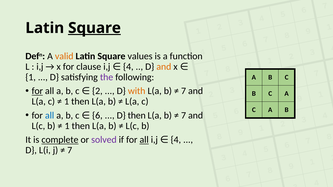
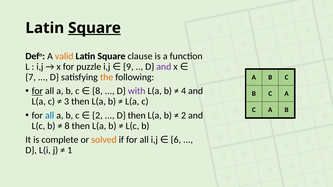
values: values -> clause
clause: clause -> puzzle
4 at (128, 67): 4 -> 9
and at (164, 67) colour: orange -> purple
1 at (31, 77): 1 -> 7
the colour: purple -> orange
c 2: 2 -> 8
with colour: orange -> purple
7 at (184, 91): 7 -> 4
1 at (67, 102): 1 -> 3
c 6: 6 -> 2
7 at (184, 116): 7 -> 2
1 at (67, 126): 1 -> 8
complete underline: present -> none
solved colour: purple -> orange
all at (144, 140) underline: present -> none
4 at (176, 140): 4 -> 6
7 at (70, 150): 7 -> 1
